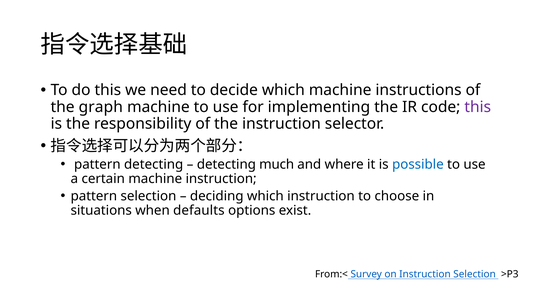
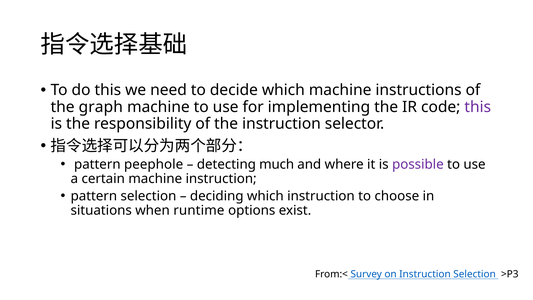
pattern detecting: detecting -> peephole
possible colour: blue -> purple
defaults: defaults -> runtime
